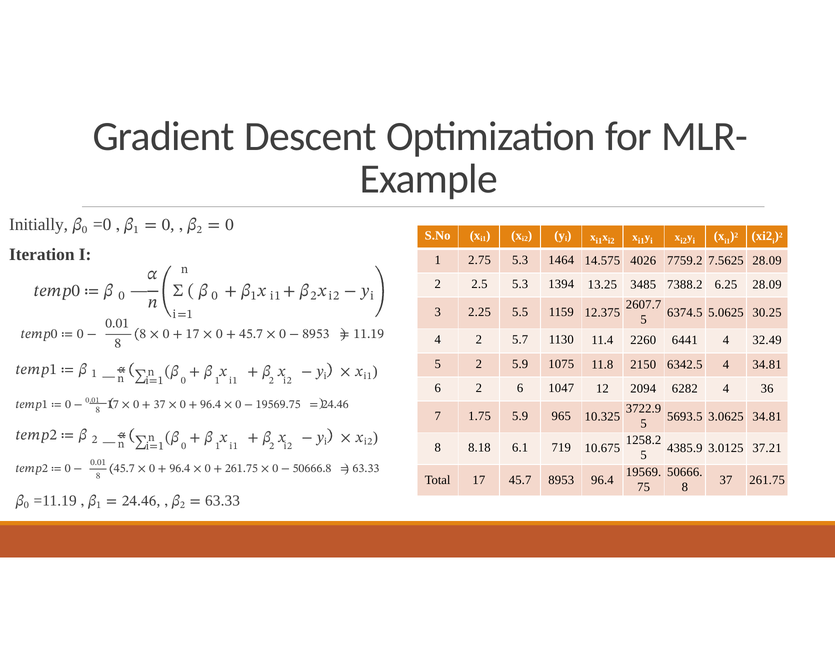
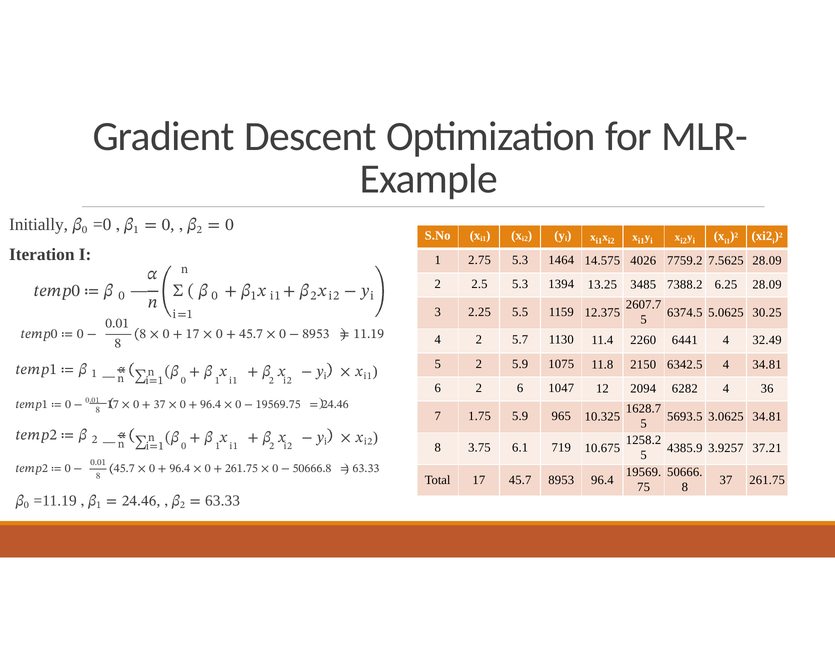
3722.9: 3722.9 -> 1628.7
8.18: 8.18 -> 3.75
3.0125: 3.0125 -> 3.9257
